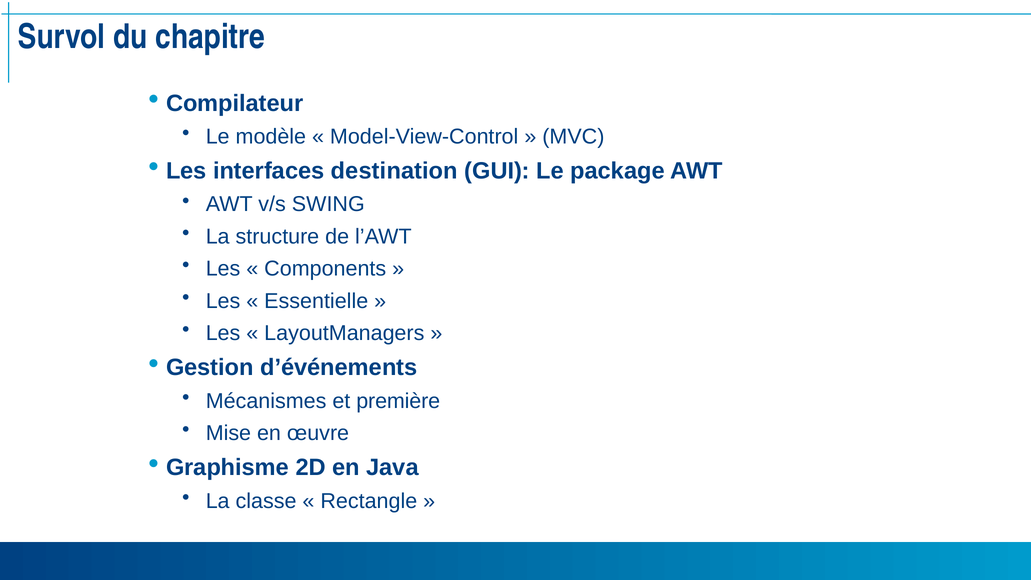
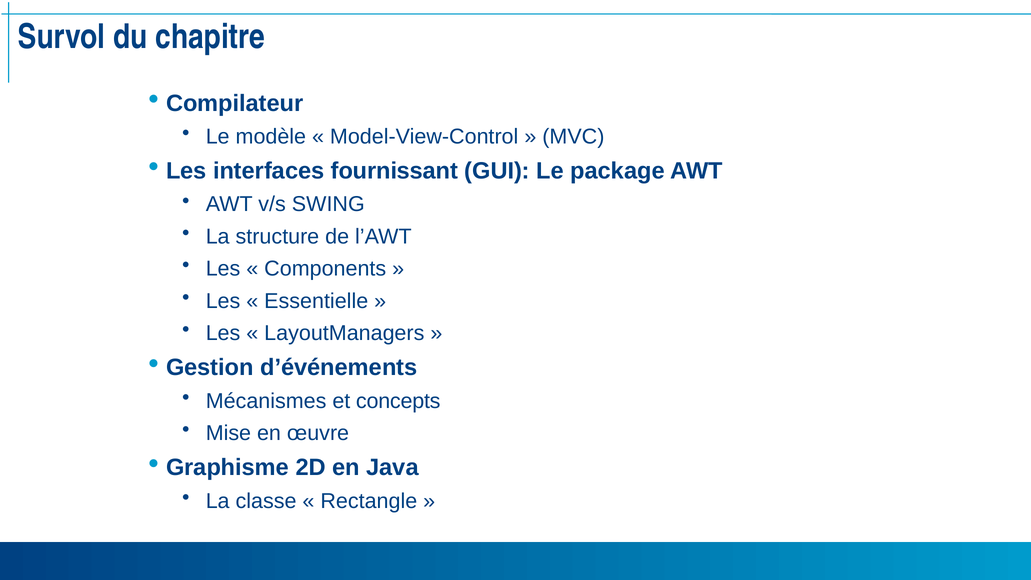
destination: destination -> fournissant
première: première -> concepts
